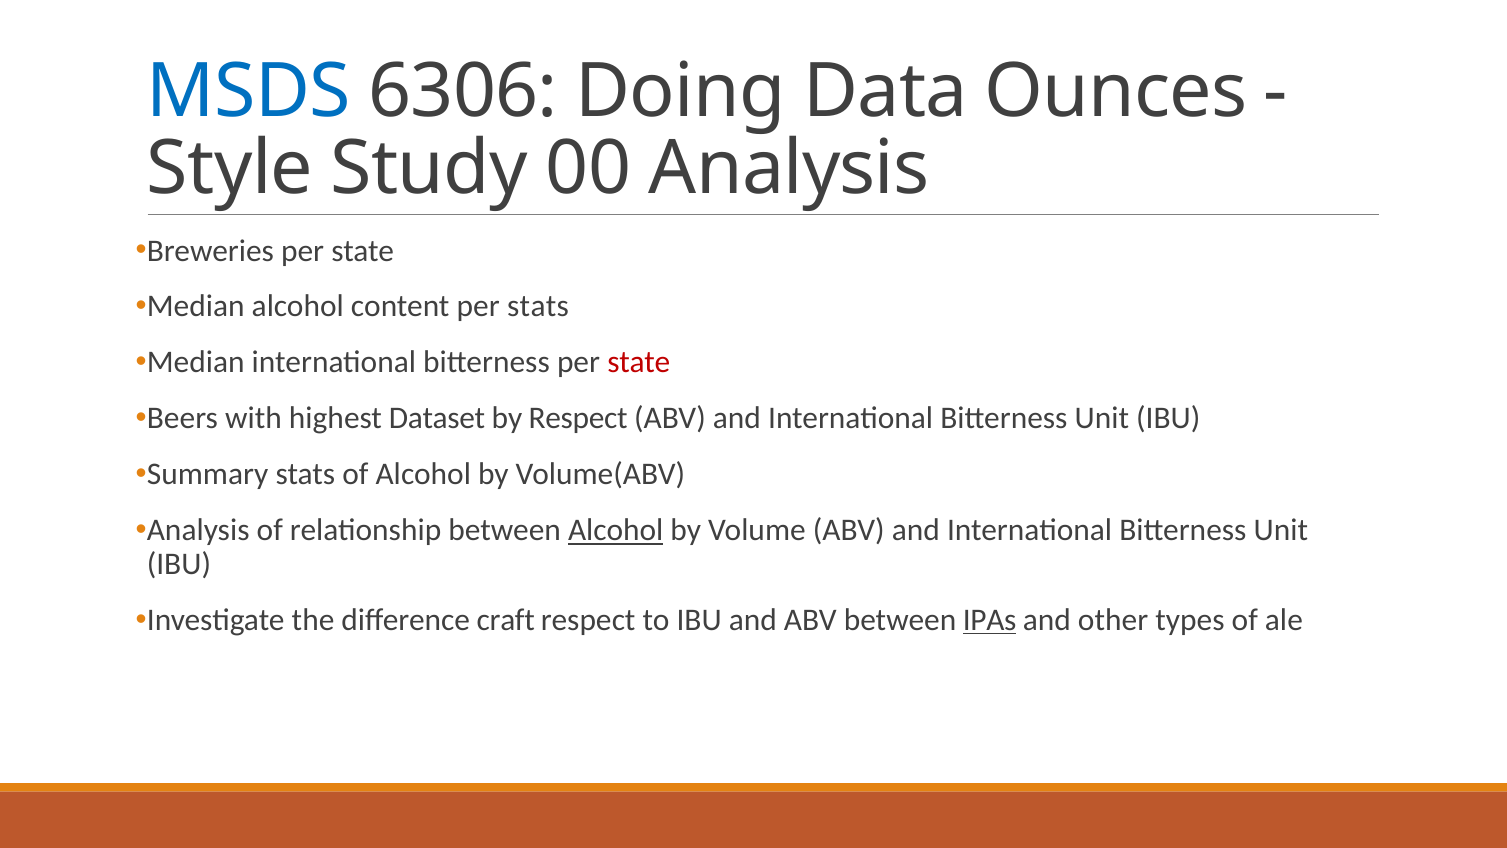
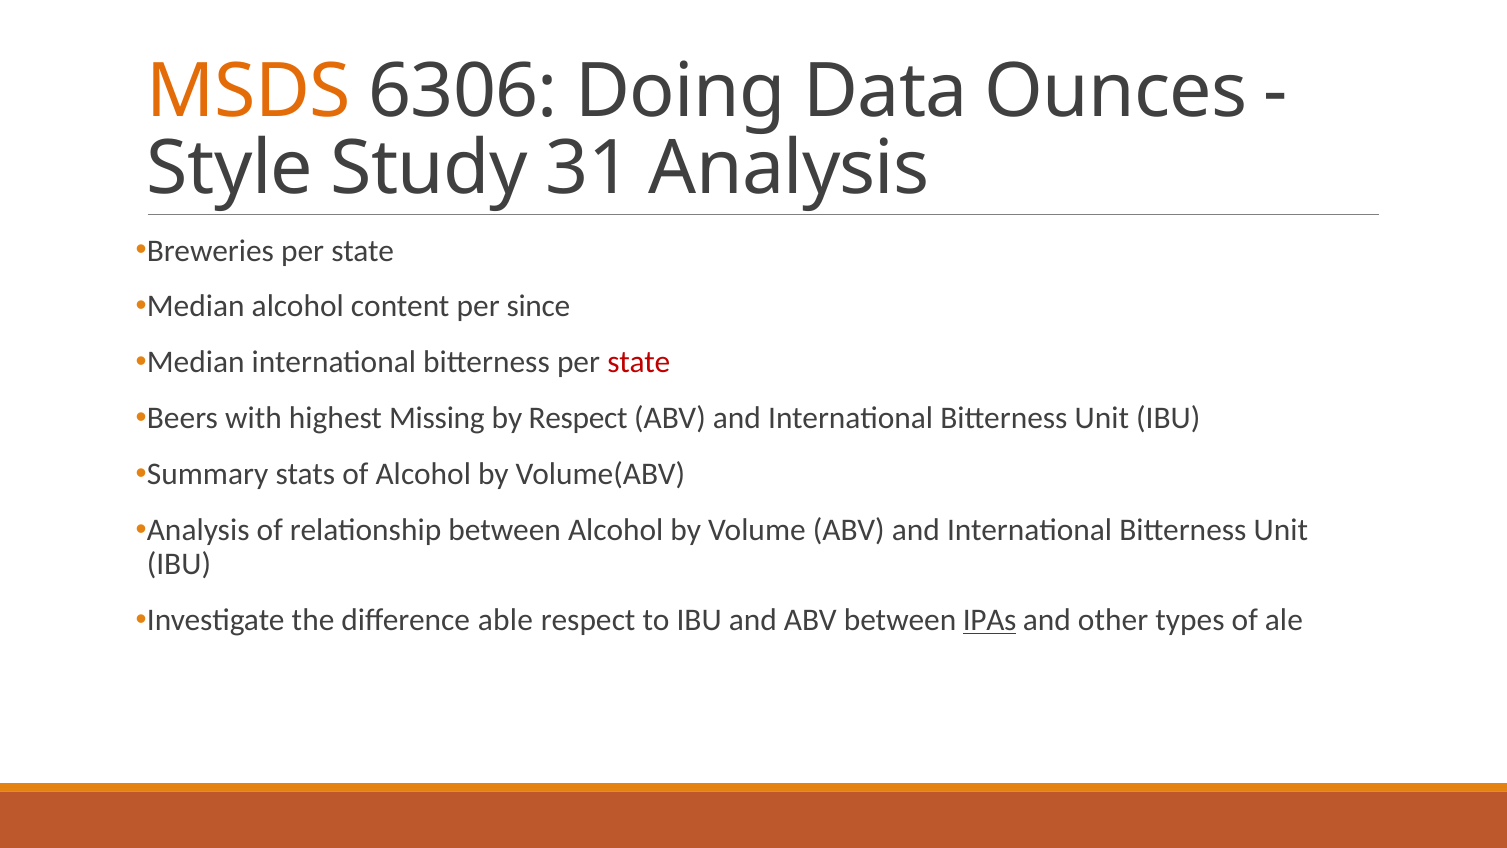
MSDS colour: blue -> orange
00: 00 -> 31
per stats: stats -> since
Dataset: Dataset -> Missing
Alcohol at (616, 530) underline: present -> none
craft: craft -> able
